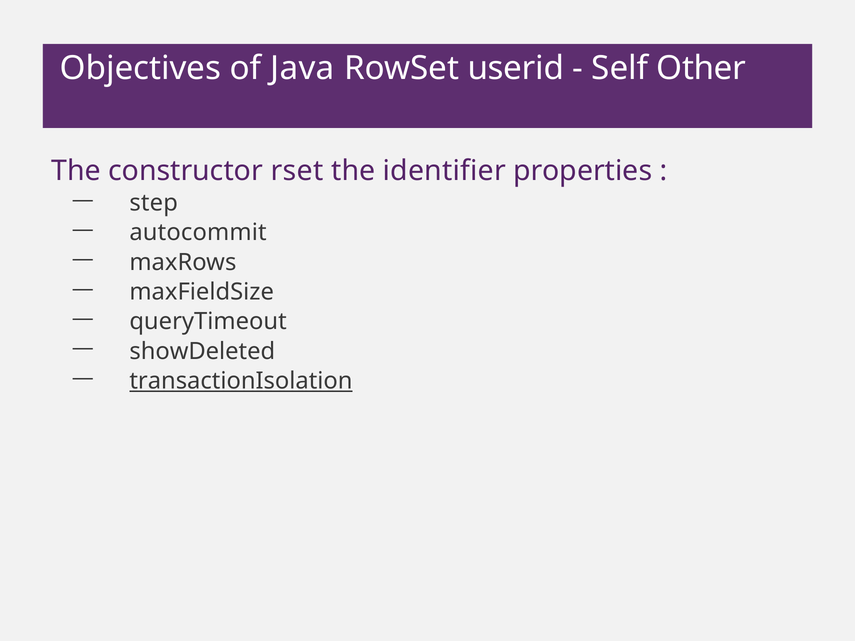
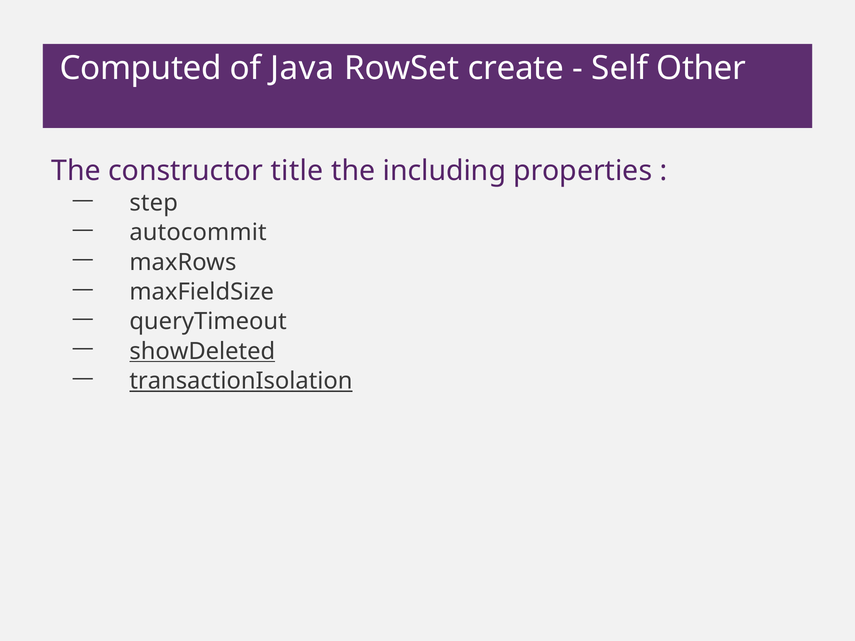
Objectives: Objectives -> Computed
userid: userid -> create
rset: rset -> title
identifier: identifier -> including
showDeleted underline: none -> present
